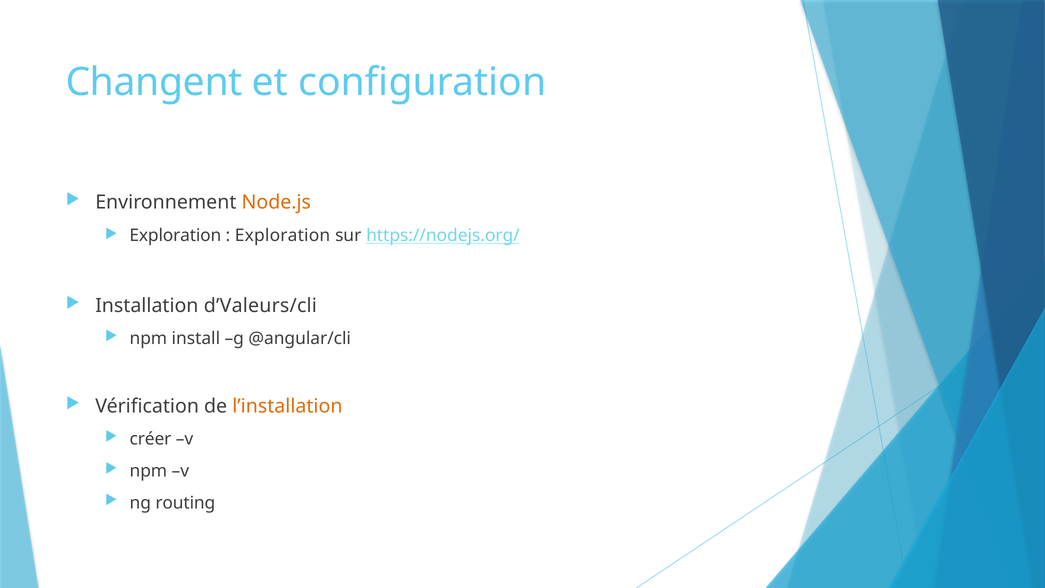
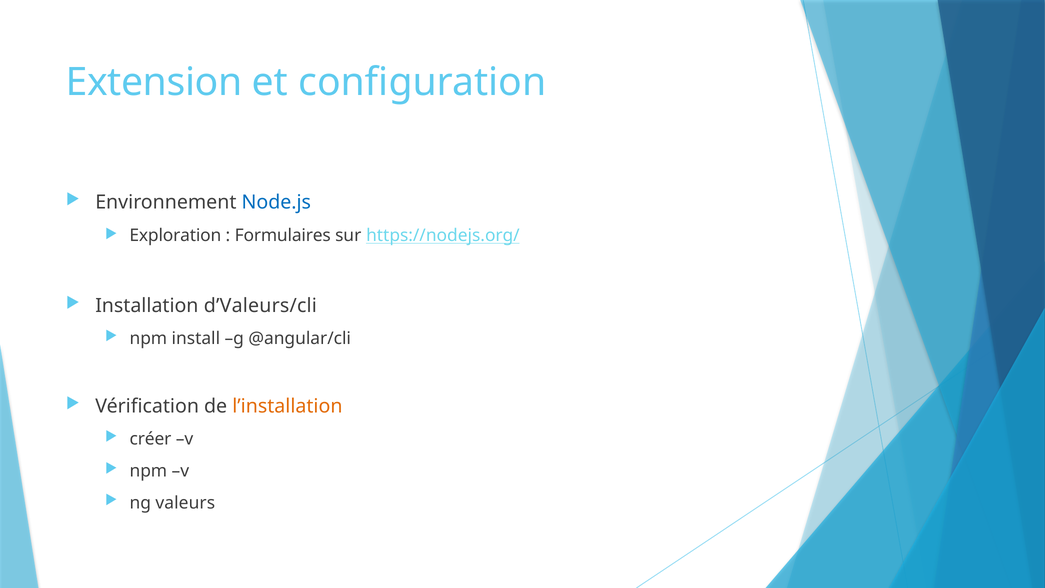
Changent: Changent -> Extension
Node.js colour: orange -> blue
Exploration at (283, 235): Exploration -> Formulaires
routing: routing -> valeurs
